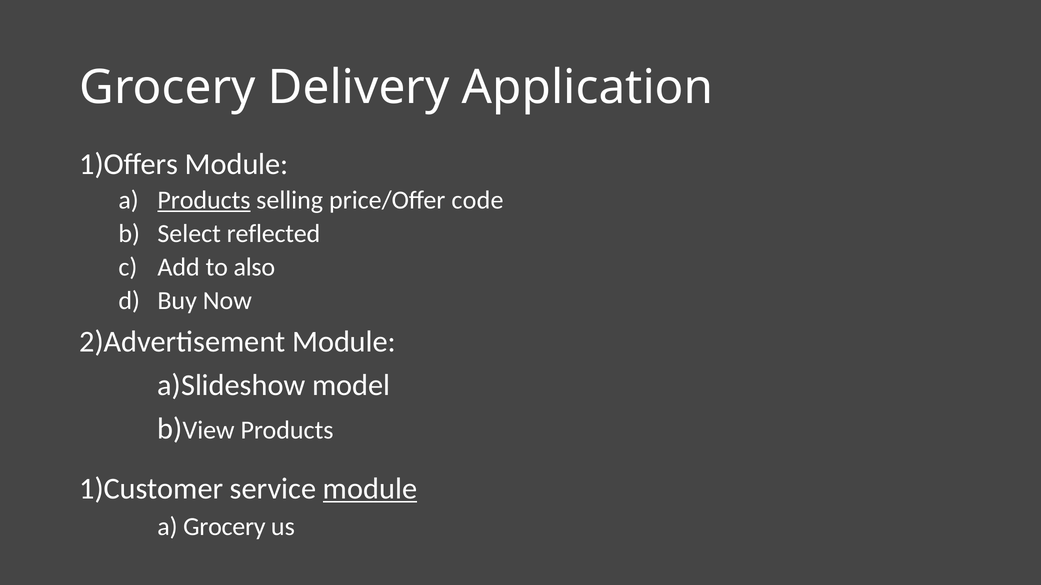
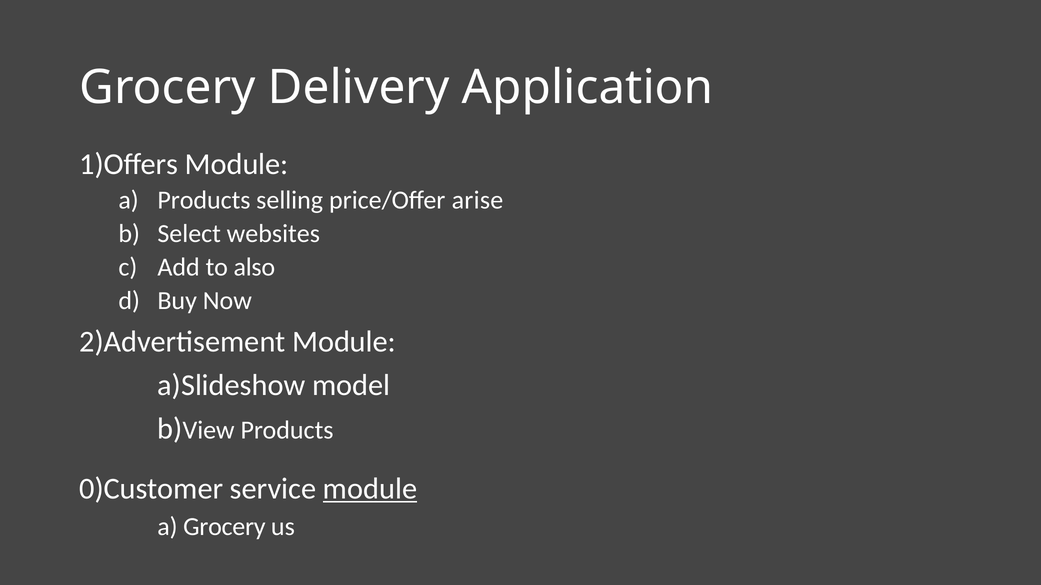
Products at (204, 200) underline: present -> none
code: code -> arise
reflected: reflected -> websites
1)Customer: 1)Customer -> 0)Customer
